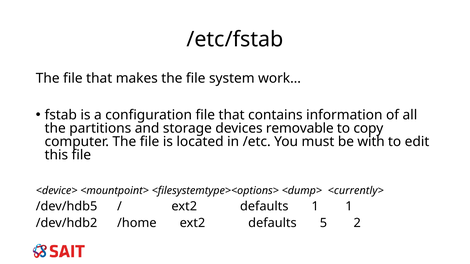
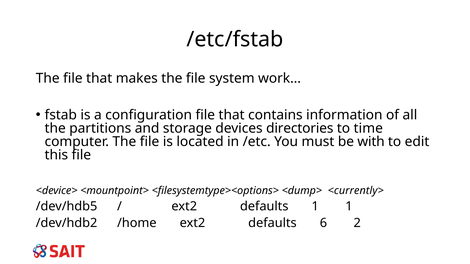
removable: removable -> directories
copy: copy -> time
5: 5 -> 6
